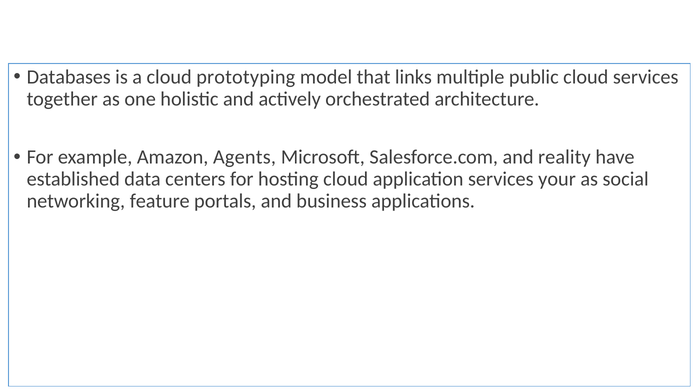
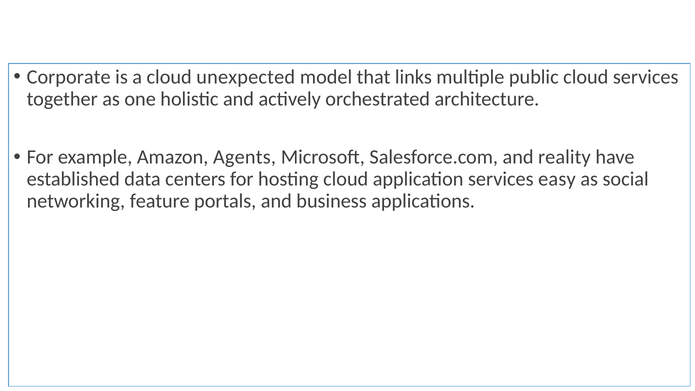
Databases: Databases -> Corporate
prototyping: prototyping -> unexpected
your: your -> easy
